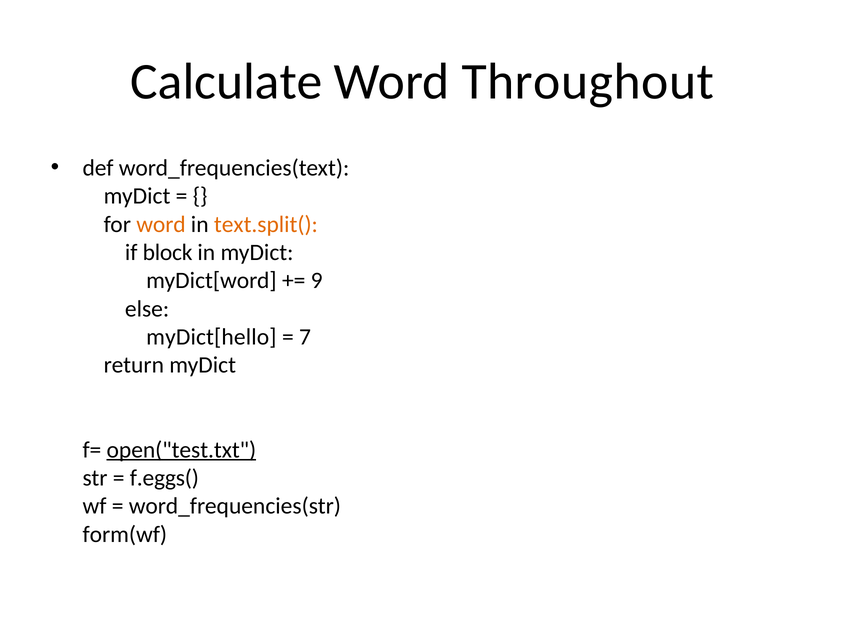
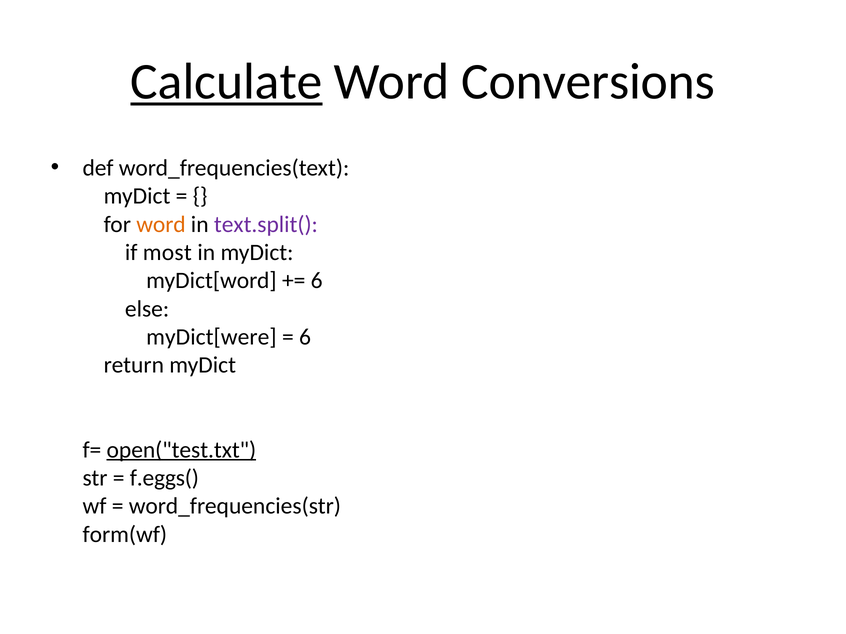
Calculate underline: none -> present
Throughout: Throughout -> Conversions
text.split( colour: orange -> purple
block: block -> most
9 at (317, 281): 9 -> 6
myDict[hello: myDict[hello -> myDict[were
7 at (305, 337): 7 -> 6
